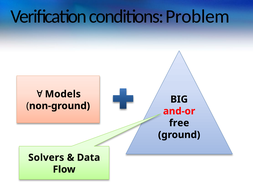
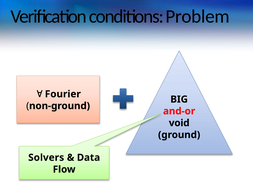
Models: Models -> Fourier
free: free -> void
